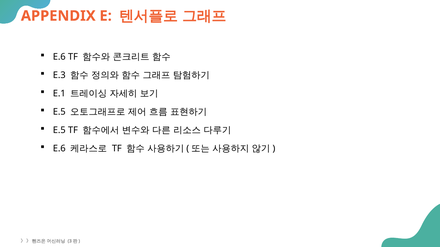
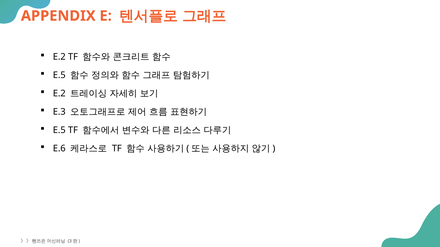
E.6 at (59, 57): E.6 -> E.2
E.3 at (59, 75): E.3 -> E.5
E.1 at (59, 94): E.1 -> E.2
E.5 at (59, 112): E.5 -> E.3
